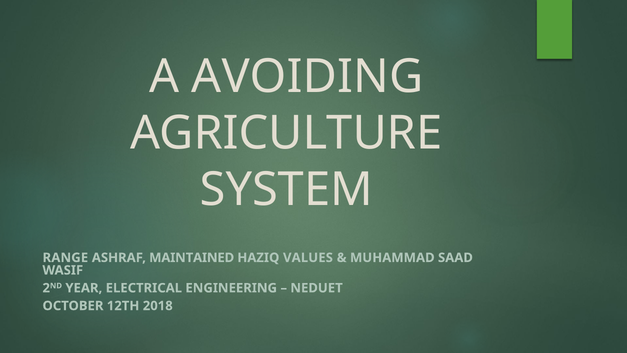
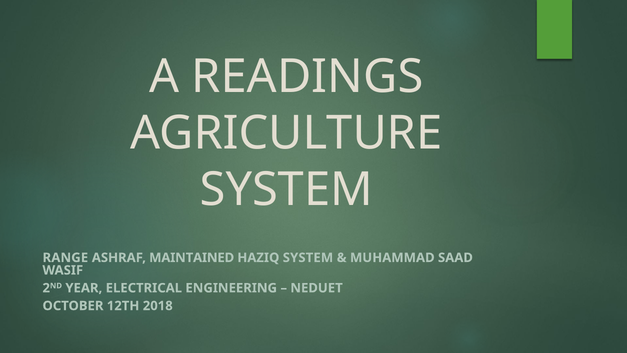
AVOIDING: AVOIDING -> READINGS
HAZIQ VALUES: VALUES -> SYSTEM
